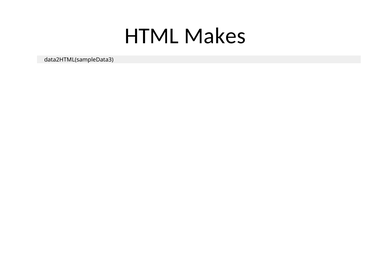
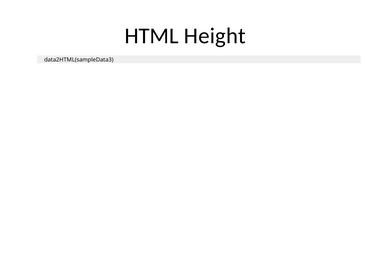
Makes: Makes -> Height
